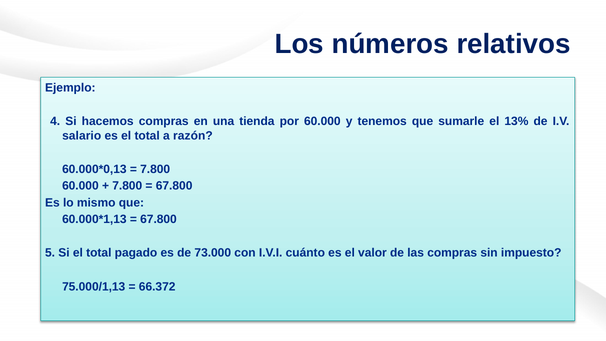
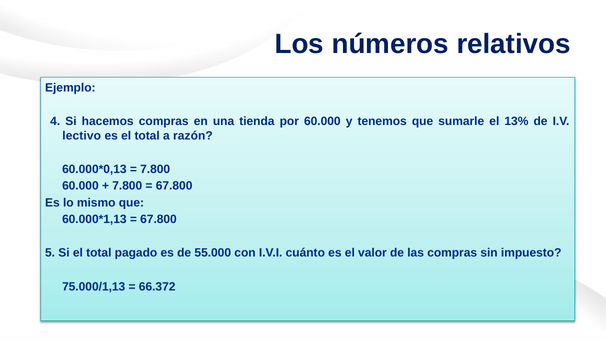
salario: salario -> lectivo
73.000: 73.000 -> 55.000
